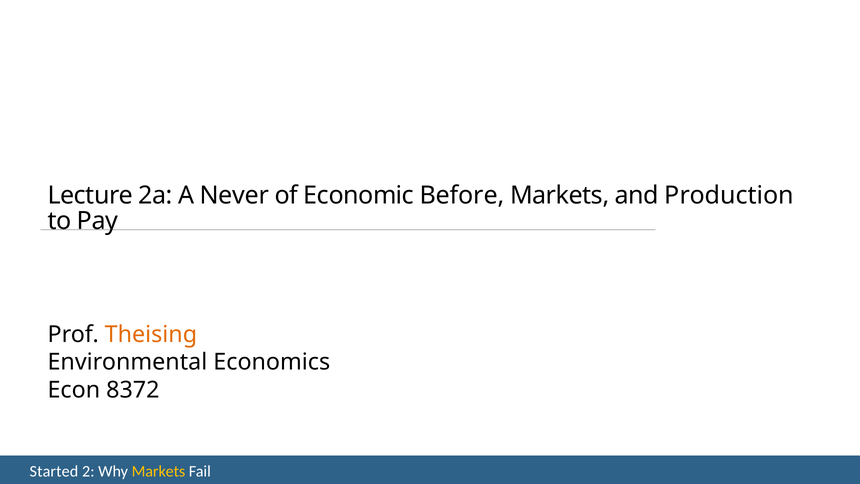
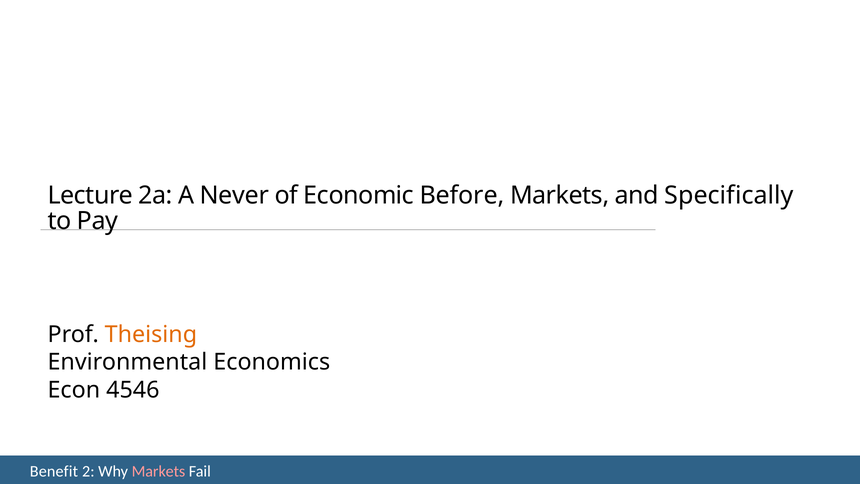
Production: Production -> Specifically
8372: 8372 -> 4546
Started: Started -> Benefit
Markets at (158, 471) colour: yellow -> pink
